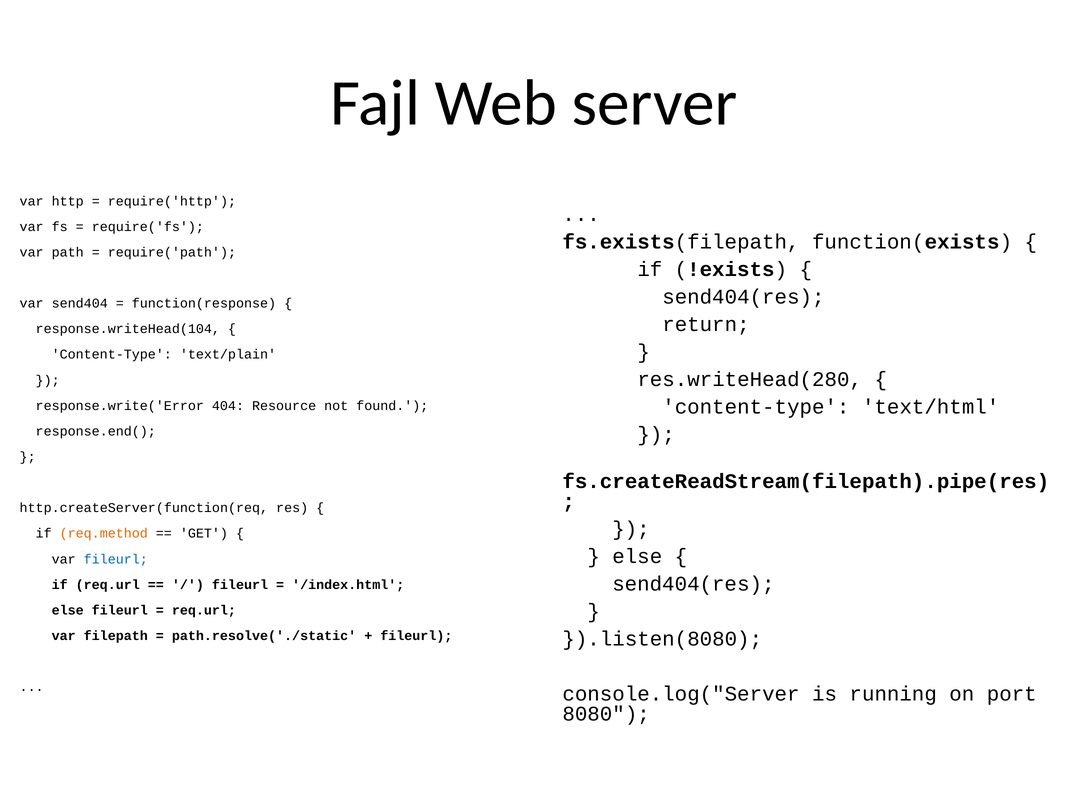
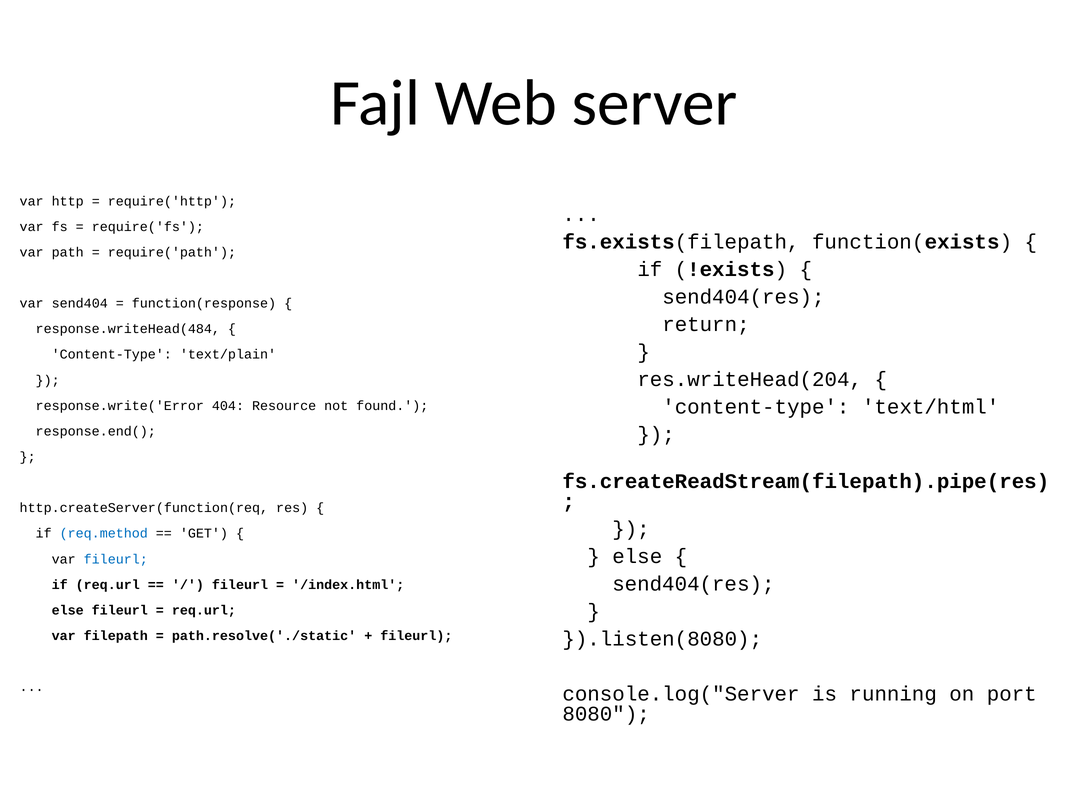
response.writeHead(104: response.writeHead(104 -> response.writeHead(484
res.writeHead(280: res.writeHead(280 -> res.writeHead(204
req.method colour: orange -> blue
